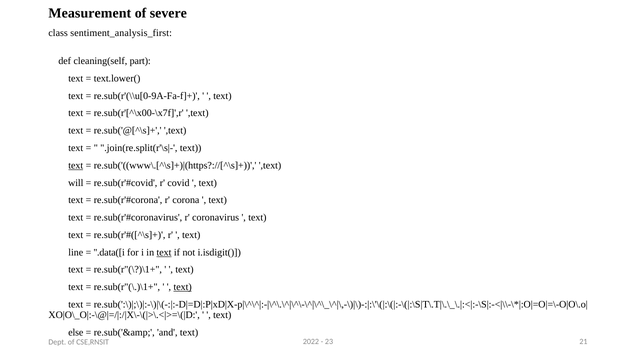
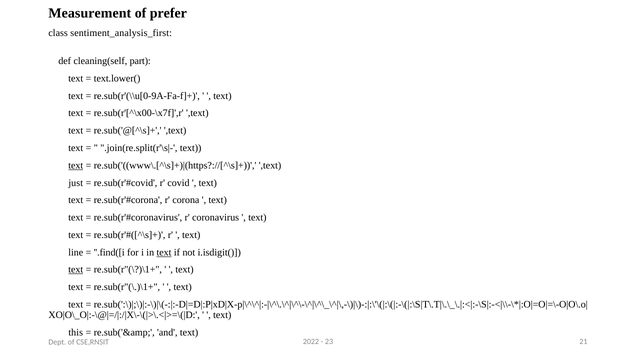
severe: severe -> prefer
will: will -> just
.data([i: .data([i -> .find([i
text at (76, 269) underline: none -> present
text at (183, 287) underline: present -> none
else: else -> this
